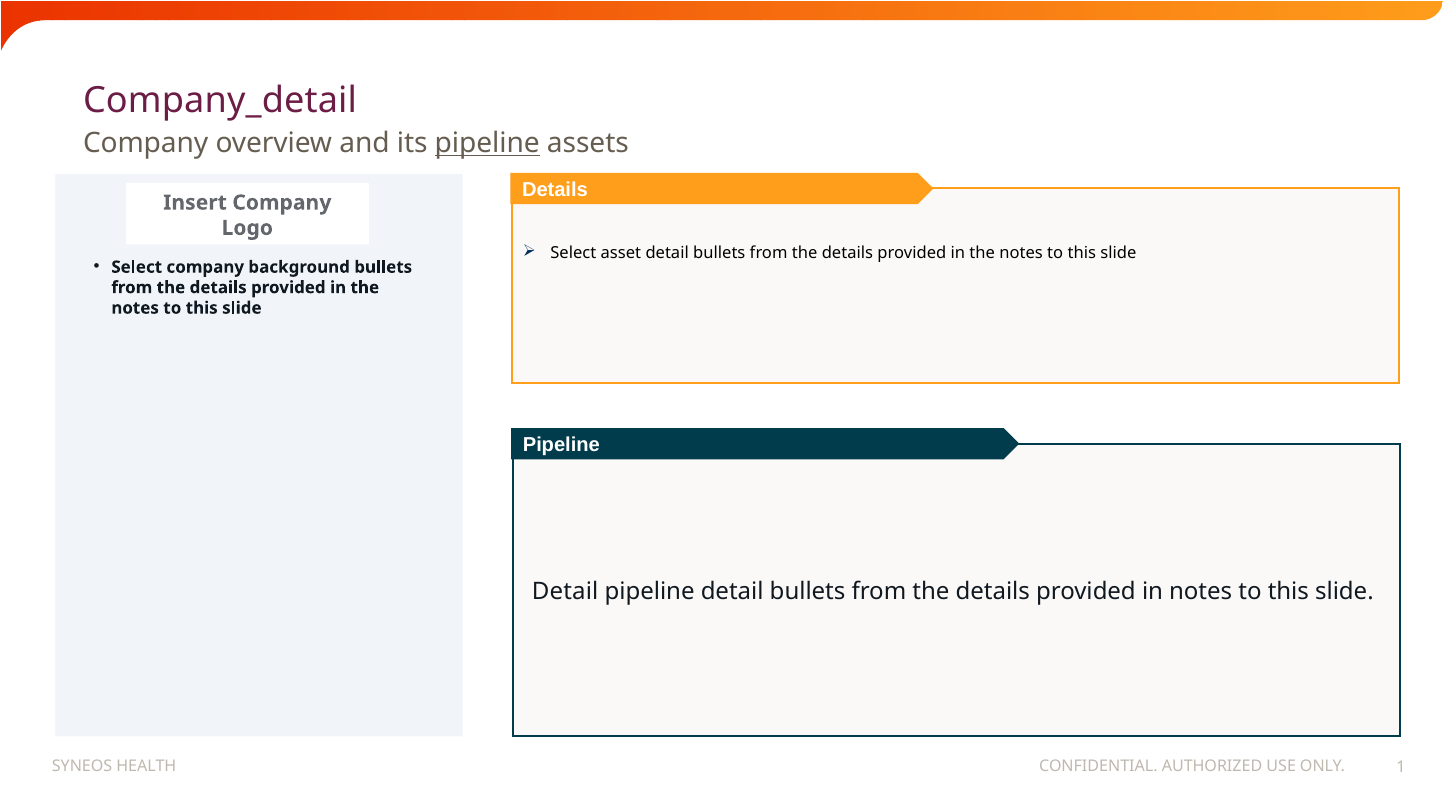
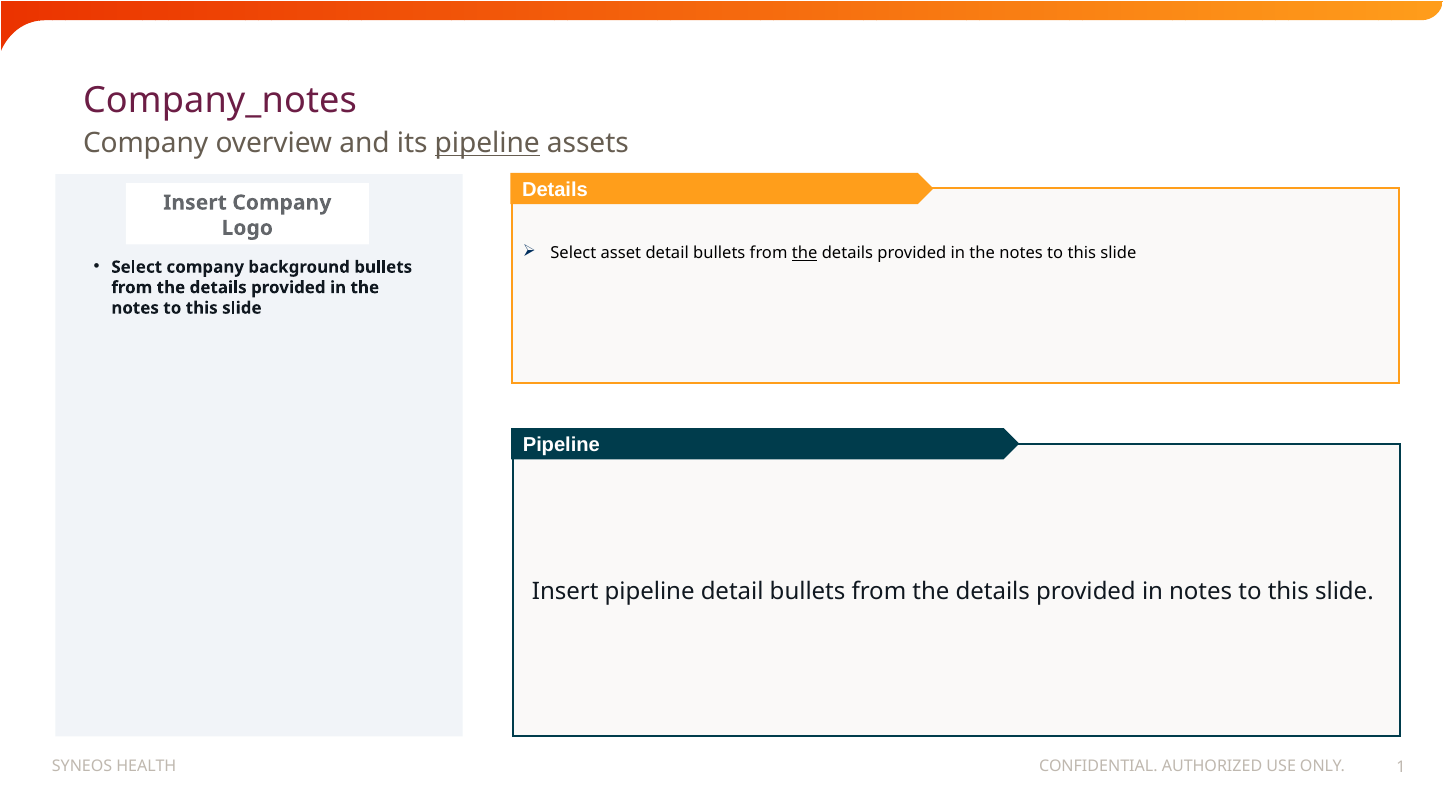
Company_detail: Company_detail -> Company_notes
the at (805, 253) underline: none -> present
Detail at (565, 592): Detail -> Insert
